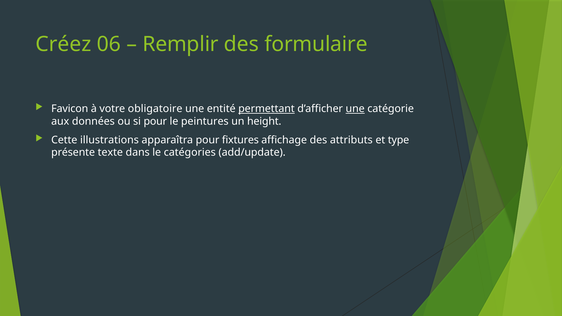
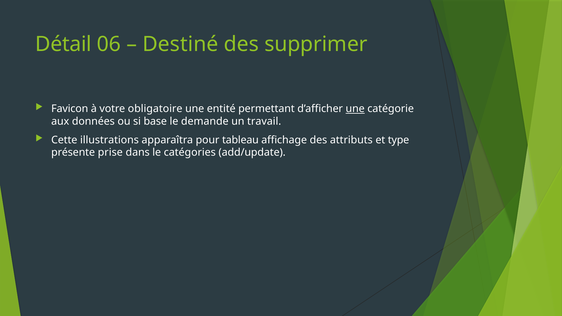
Créez: Créez -> Détail
Remplir: Remplir -> Destiné
formulaire: formulaire -> supprimer
permettant underline: present -> none
si pour: pour -> base
peintures: peintures -> demande
height: height -> travail
fixtures: fixtures -> tableau
texte: texte -> prise
